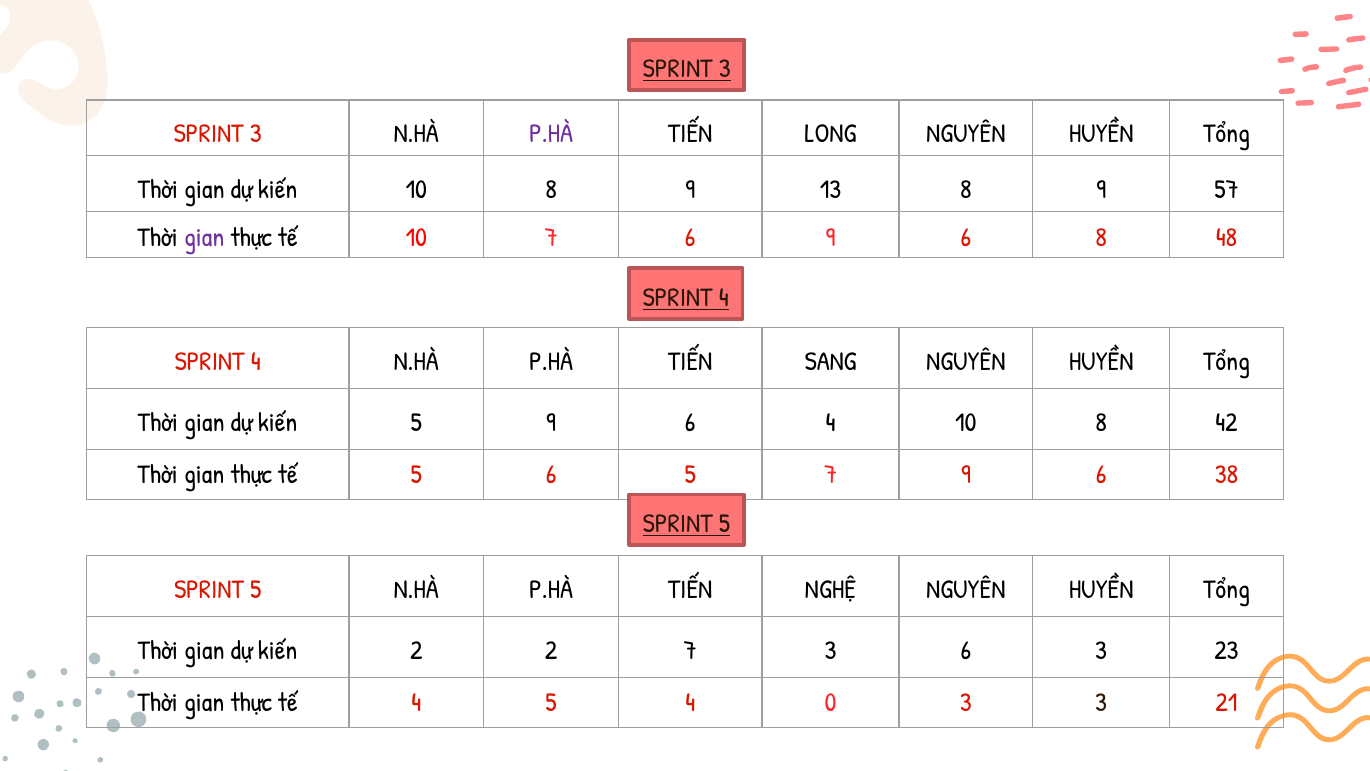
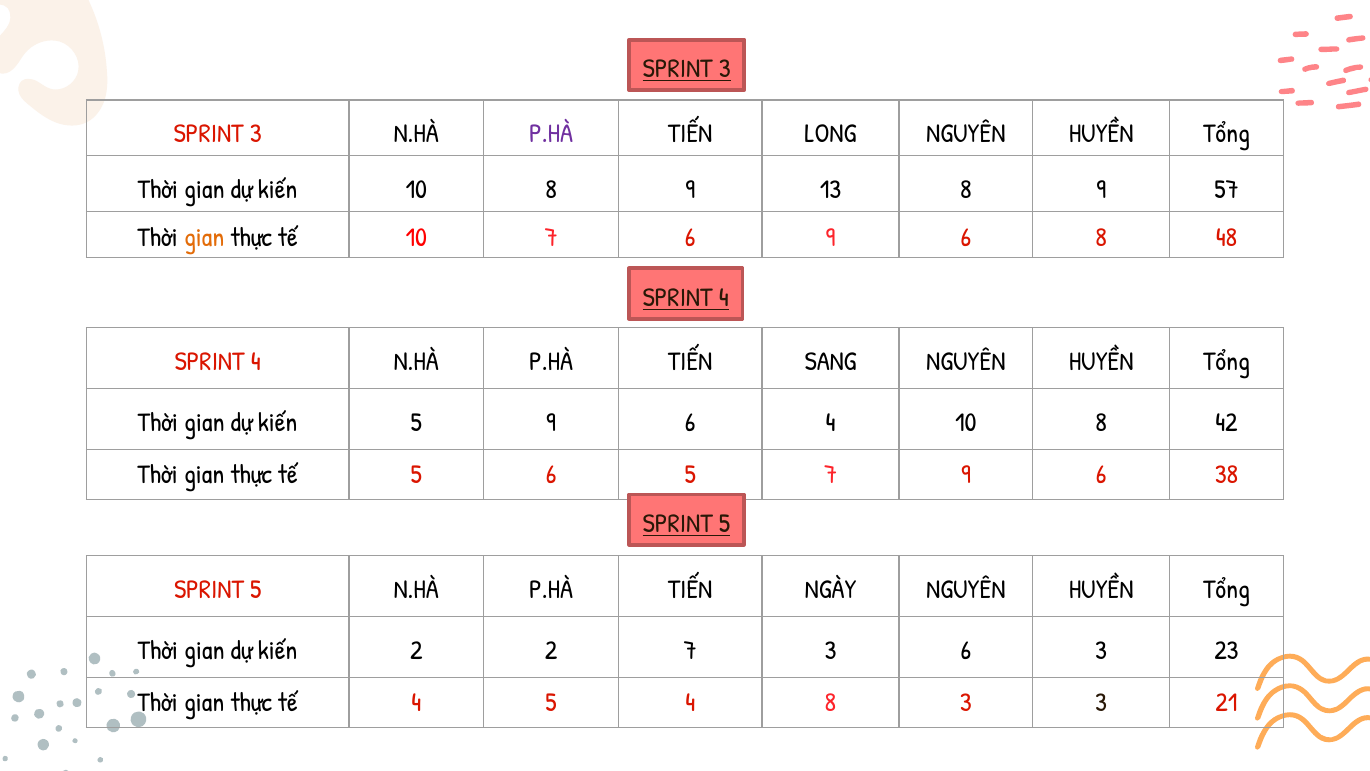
gian at (204, 237) colour: purple -> orange
NGHỆ: NGHỆ -> NGÀY
4 0: 0 -> 8
